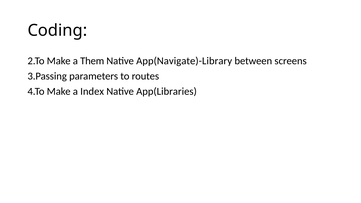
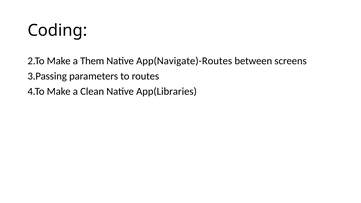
App(Navigate)-Library: App(Navigate)-Library -> App(Navigate)-Routes
Index: Index -> Clean
